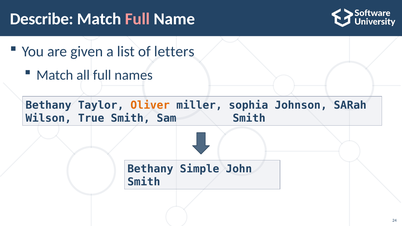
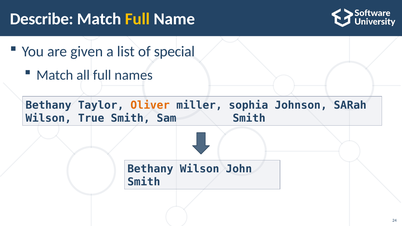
Full at (137, 19) colour: pink -> yellow
letters: letters -> special
Bethany Simple: Simple -> Wilson
